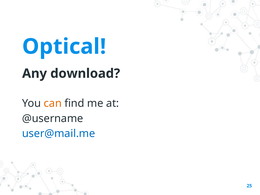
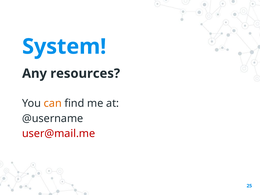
Optical: Optical -> System
download: download -> resources
user@mail.me colour: blue -> red
